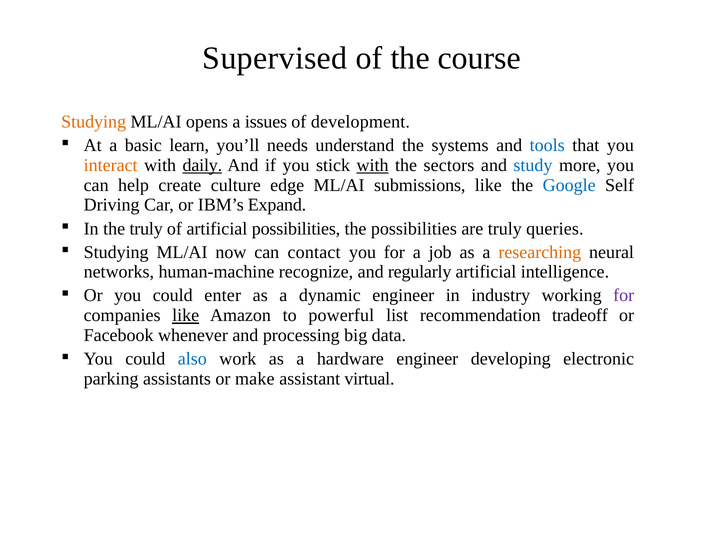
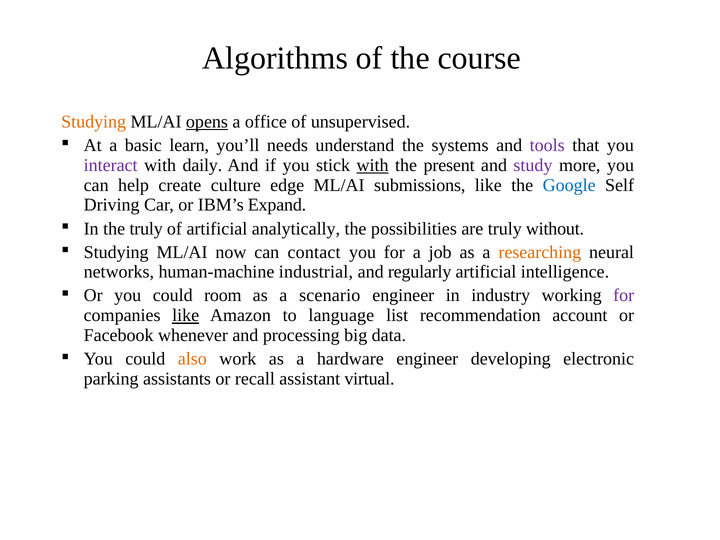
Supervised: Supervised -> Algorithms
opens underline: none -> present
issues: issues -> office
development: development -> unsupervised
tools colour: blue -> purple
interact colour: orange -> purple
daily underline: present -> none
sectors: sectors -> present
study colour: blue -> purple
artificial possibilities: possibilities -> analytically
queries: queries -> without
recognize: recognize -> industrial
enter: enter -> room
dynamic: dynamic -> scenario
powerful: powerful -> language
tradeoff: tradeoff -> account
also colour: blue -> orange
make: make -> recall
